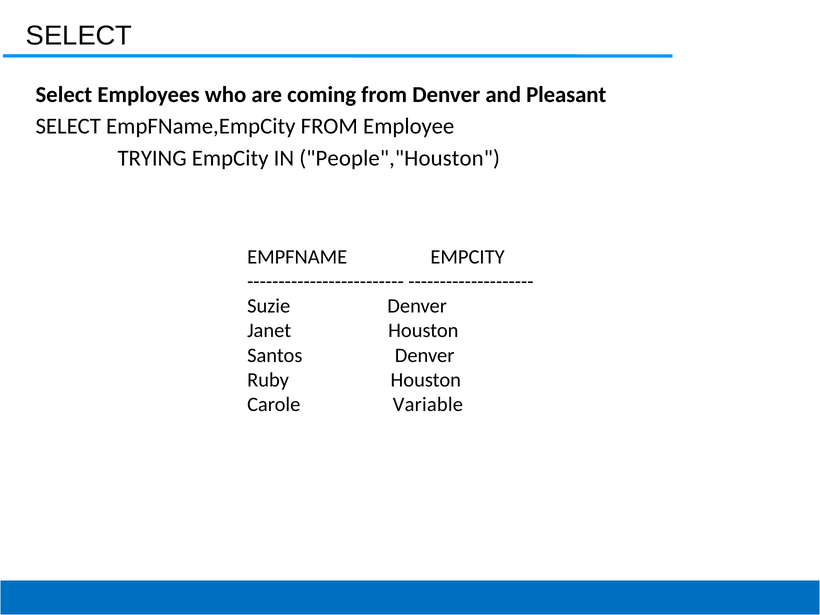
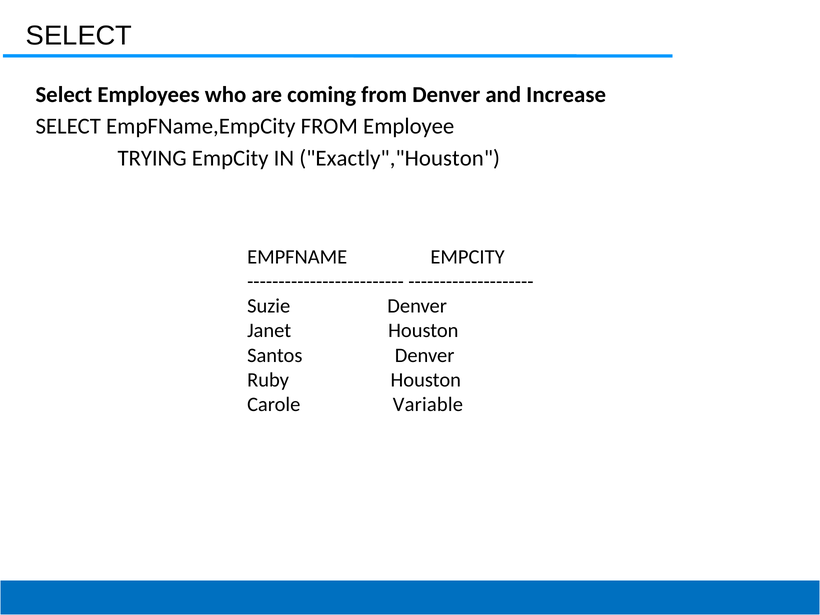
Pleasant: Pleasant -> Increase
People","Houston: People","Houston -> Exactly","Houston
